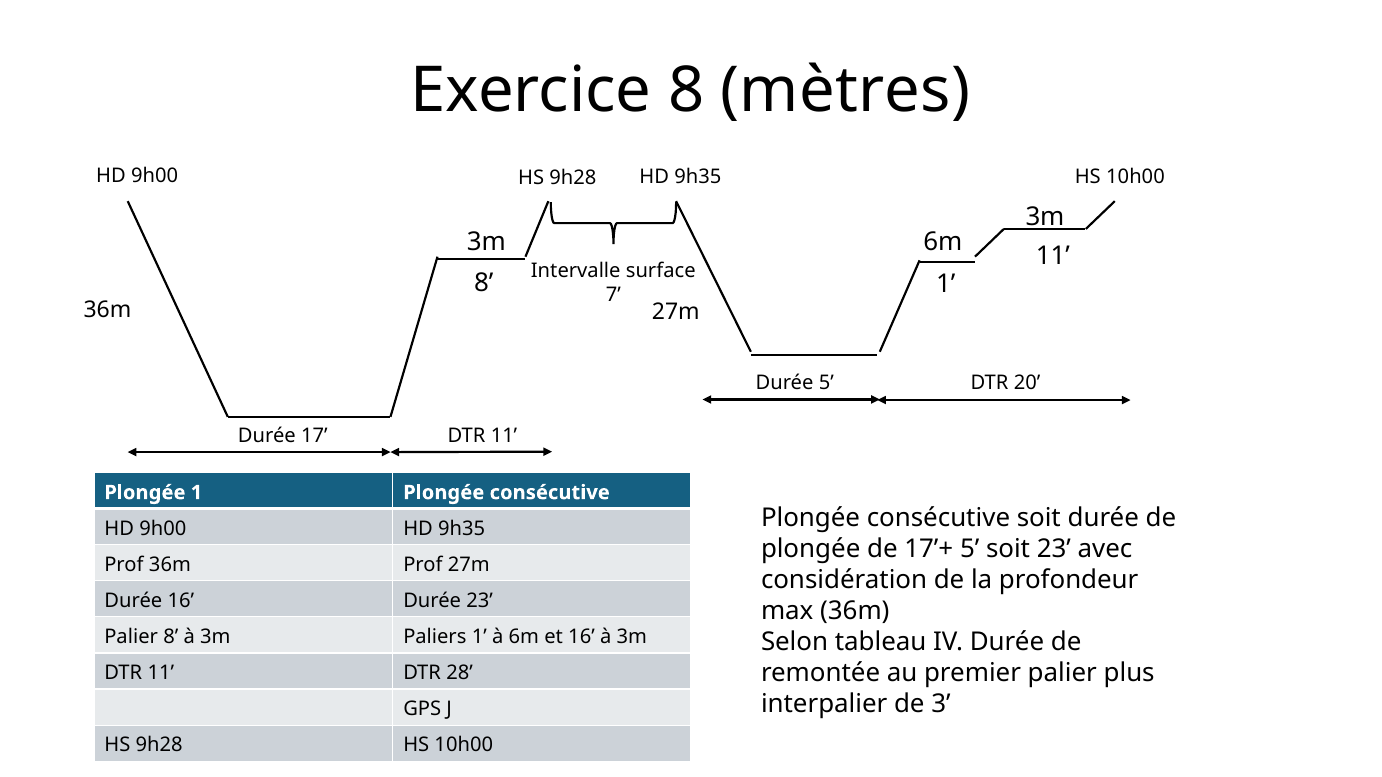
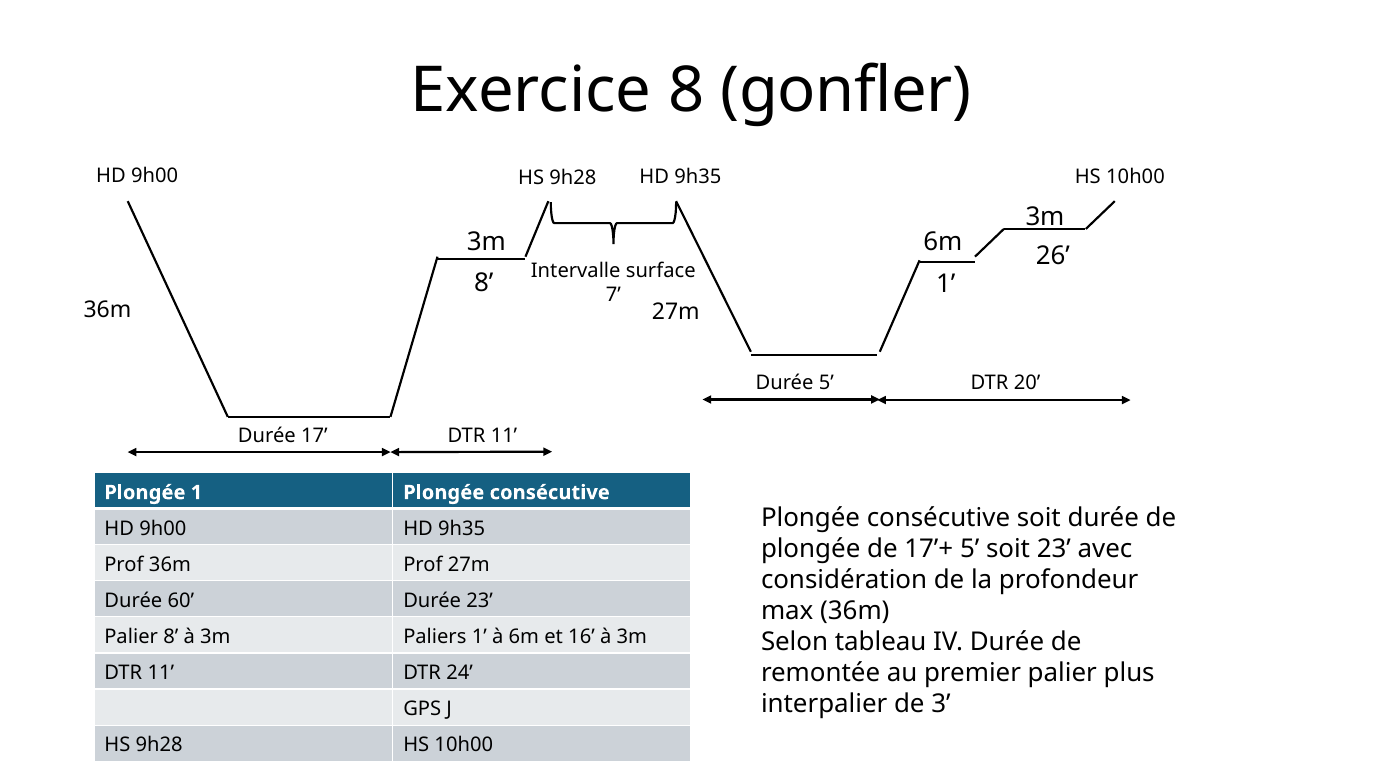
mètres: mètres -> gonfler
11 at (1053, 257): 11 -> 26
Durée 16: 16 -> 60
28: 28 -> 24
